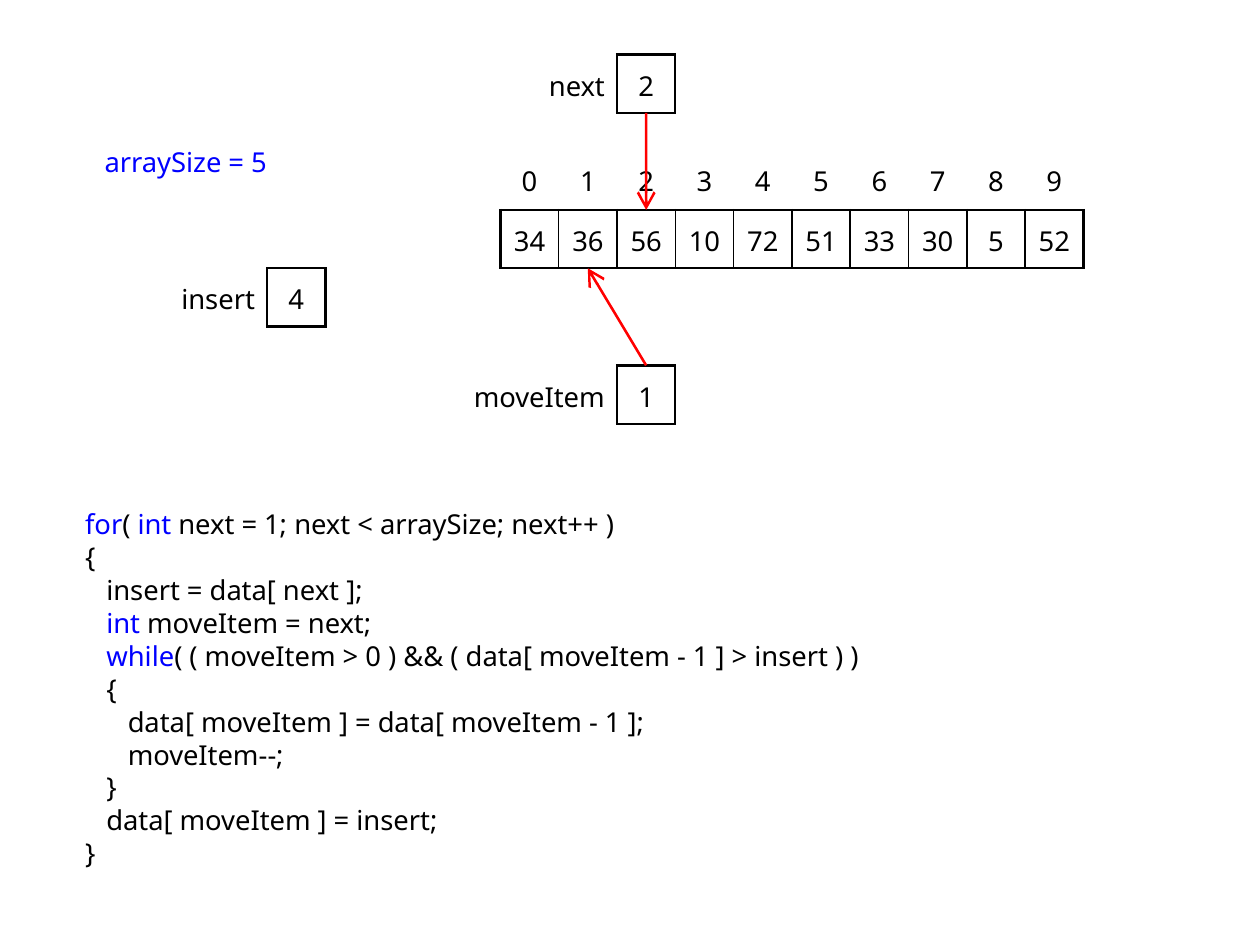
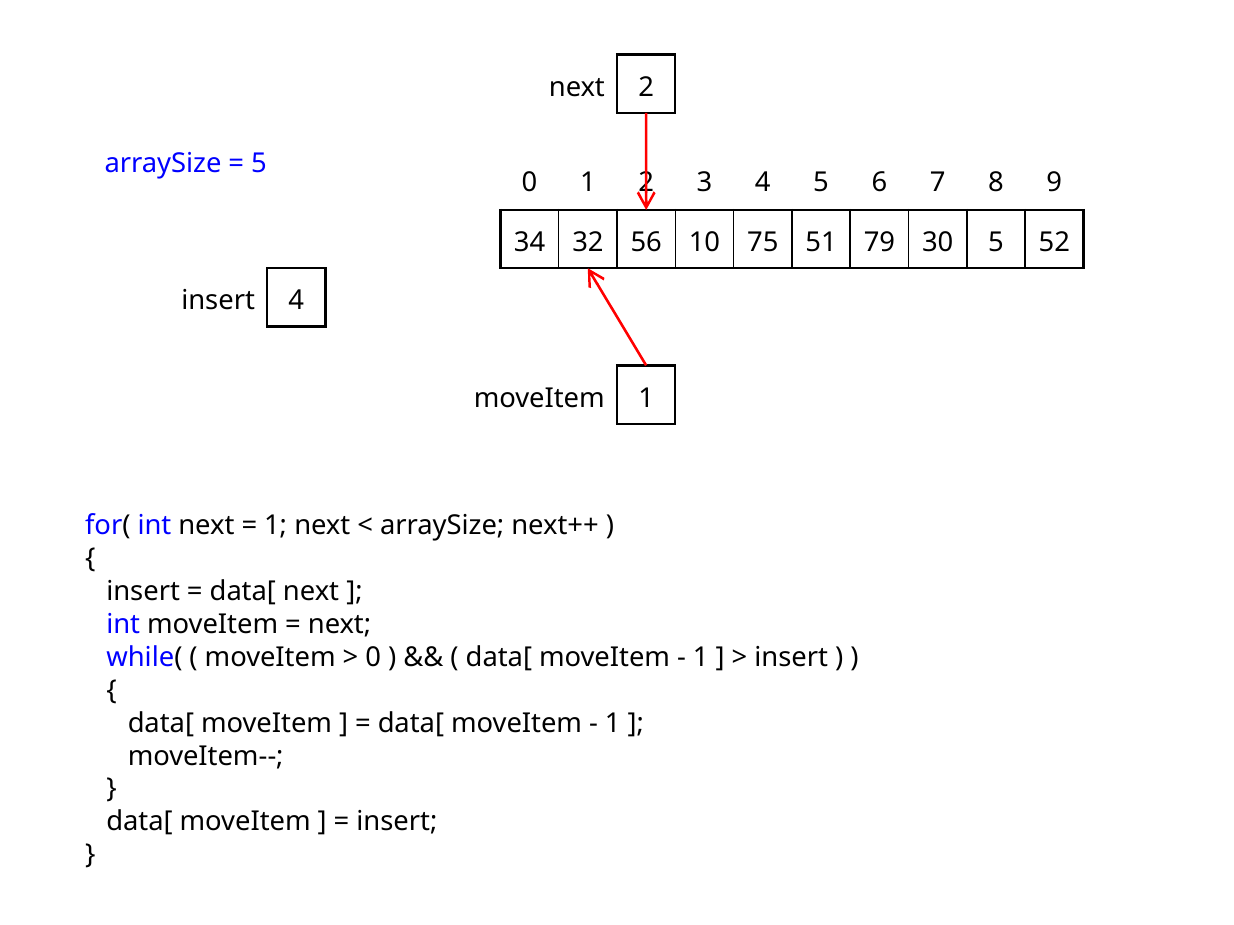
36: 36 -> 32
72: 72 -> 75
33: 33 -> 79
